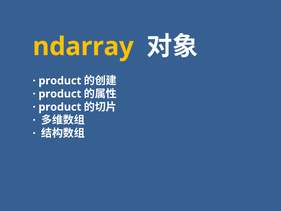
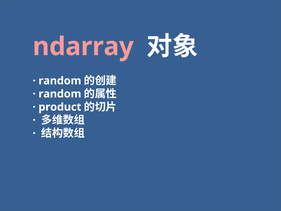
ndarray colour: yellow -> pink
product at (60, 81): product -> random
product at (60, 94): product -> random
